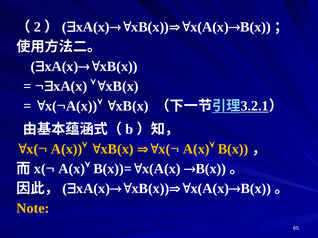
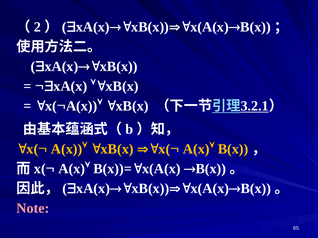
Note colour: yellow -> pink
